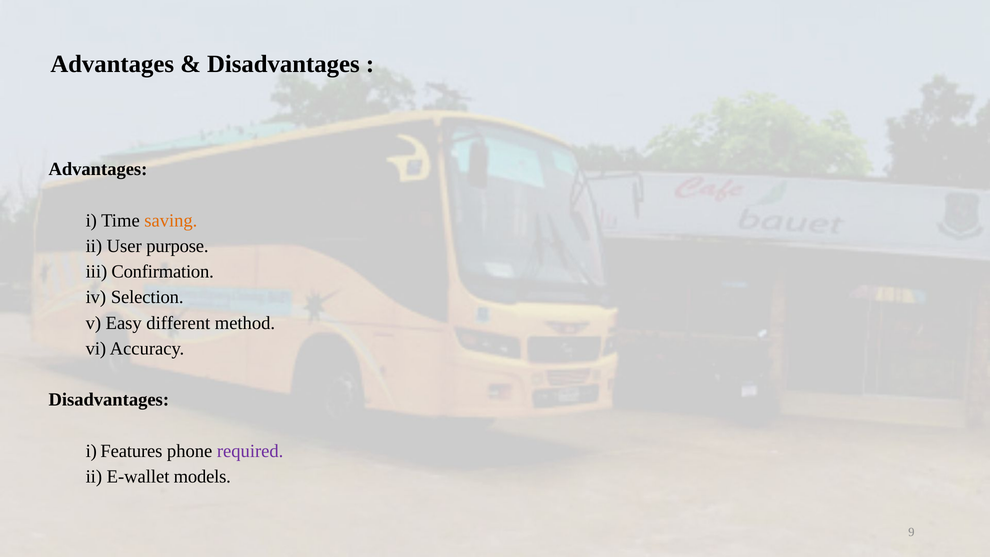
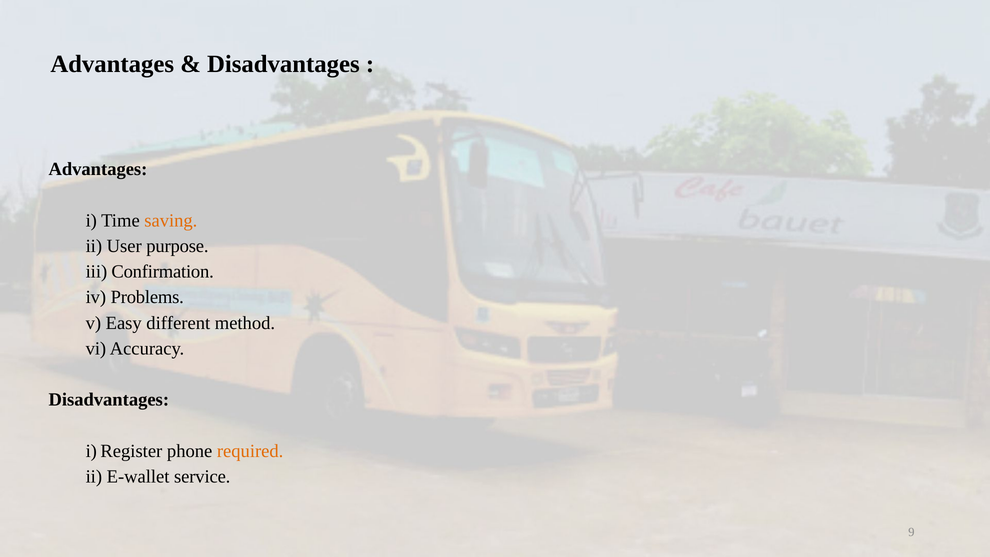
Selection: Selection -> Problems
Features: Features -> Register
required colour: purple -> orange
models: models -> service
